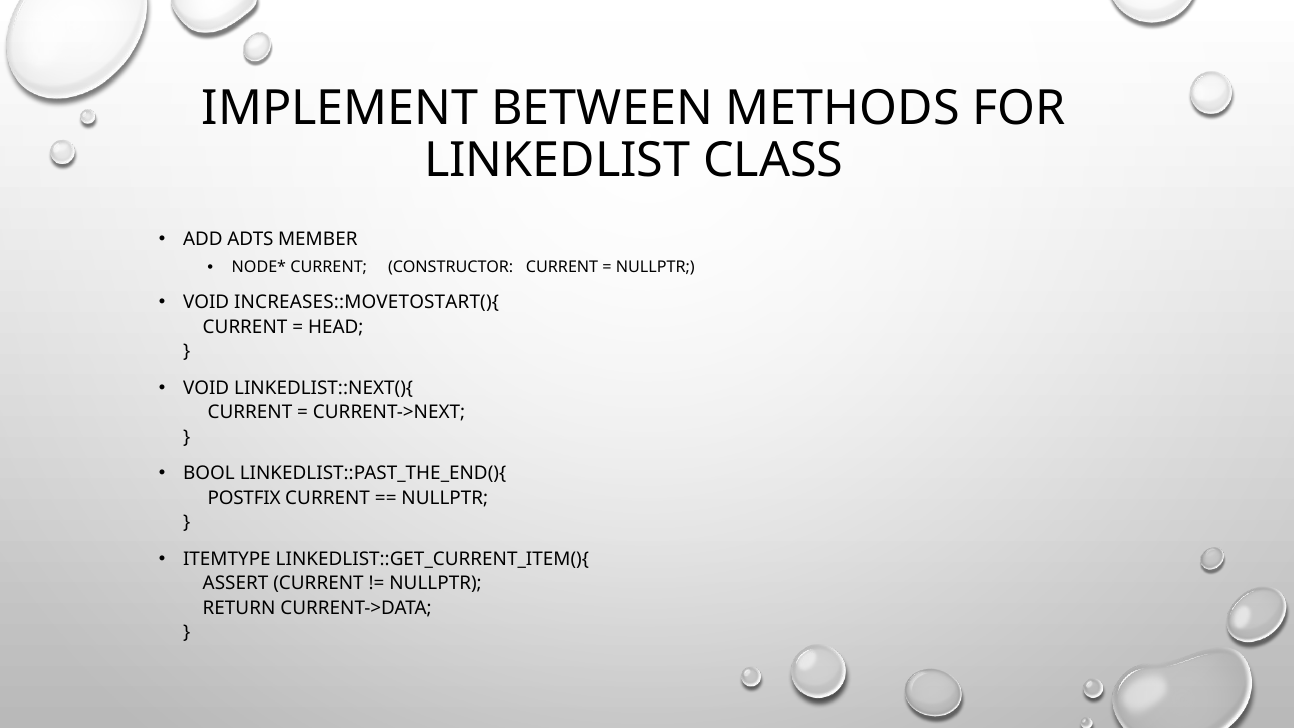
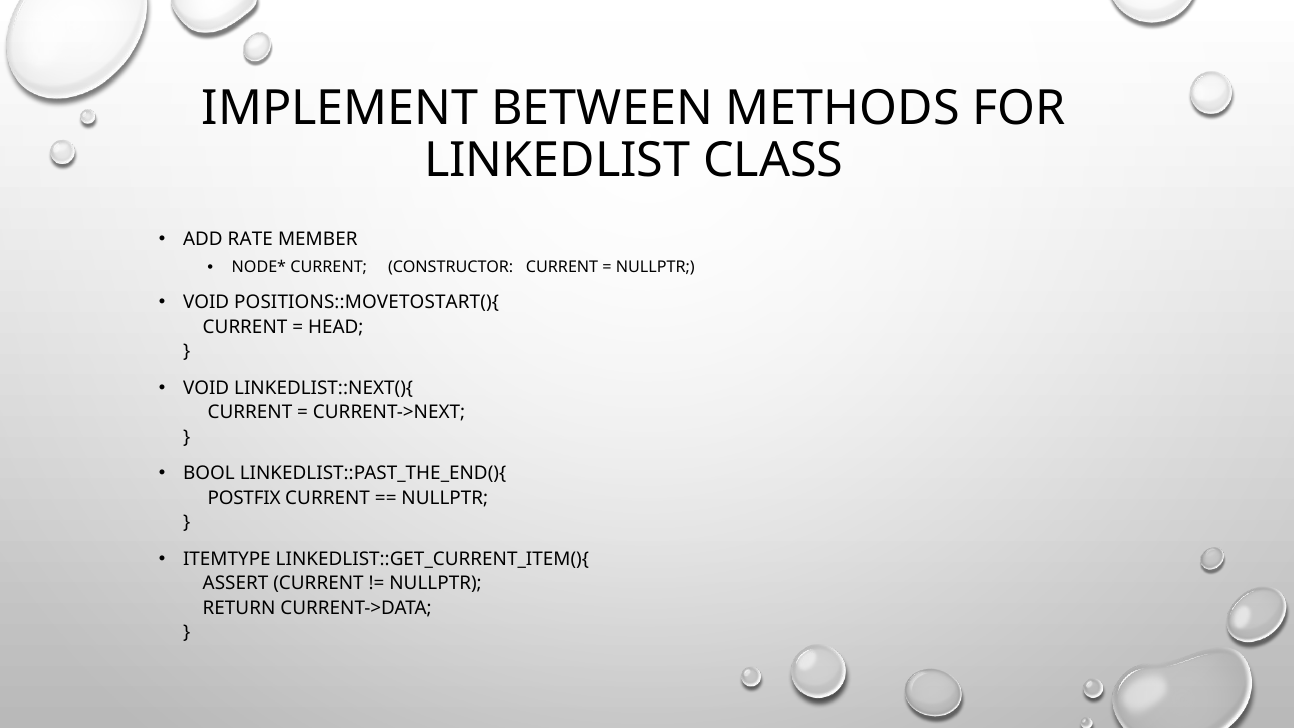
ADTS: ADTS -> RATE
INCREASES::MOVETOSTART(){: INCREASES::MOVETOSTART(){ -> POSITIONS::MOVETOSTART(){
